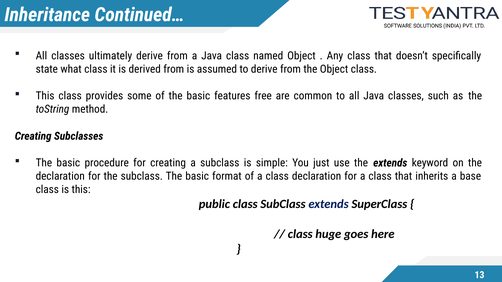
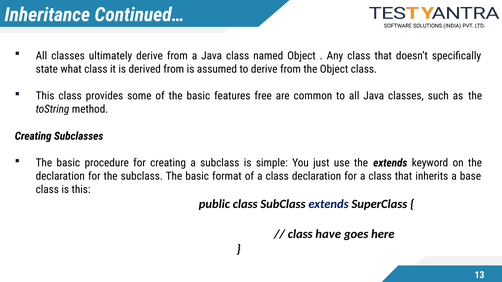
huge: huge -> have
